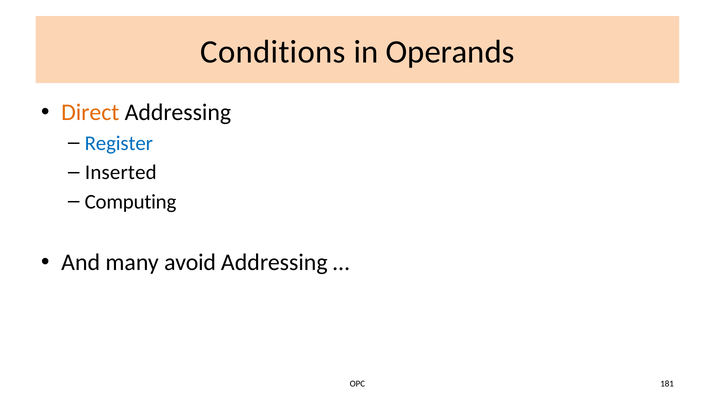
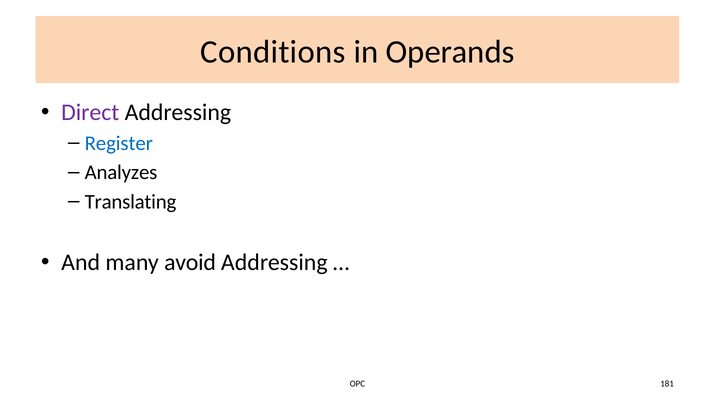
Direct colour: orange -> purple
Inserted: Inserted -> Analyzes
Computing: Computing -> Translating
